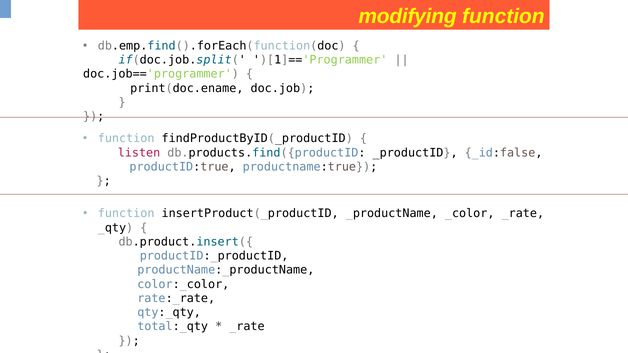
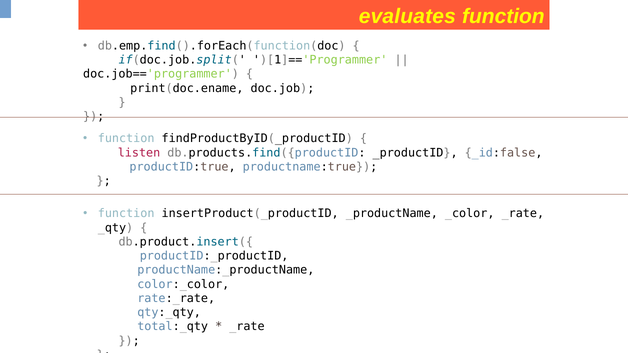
modifying: modifying -> evaluates
